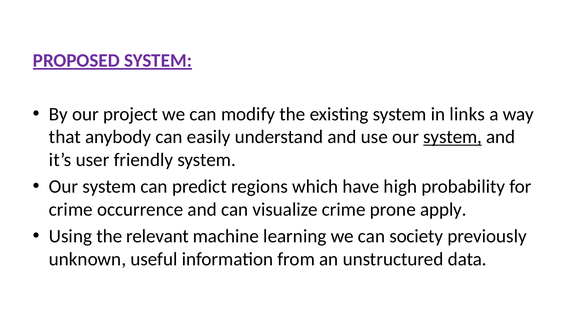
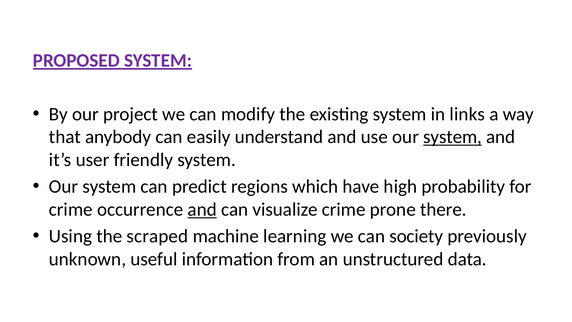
and at (202, 209) underline: none -> present
apply: apply -> there
relevant: relevant -> scraped
